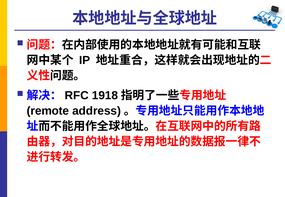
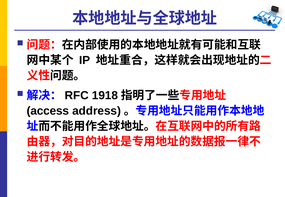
remote: remote -> access
